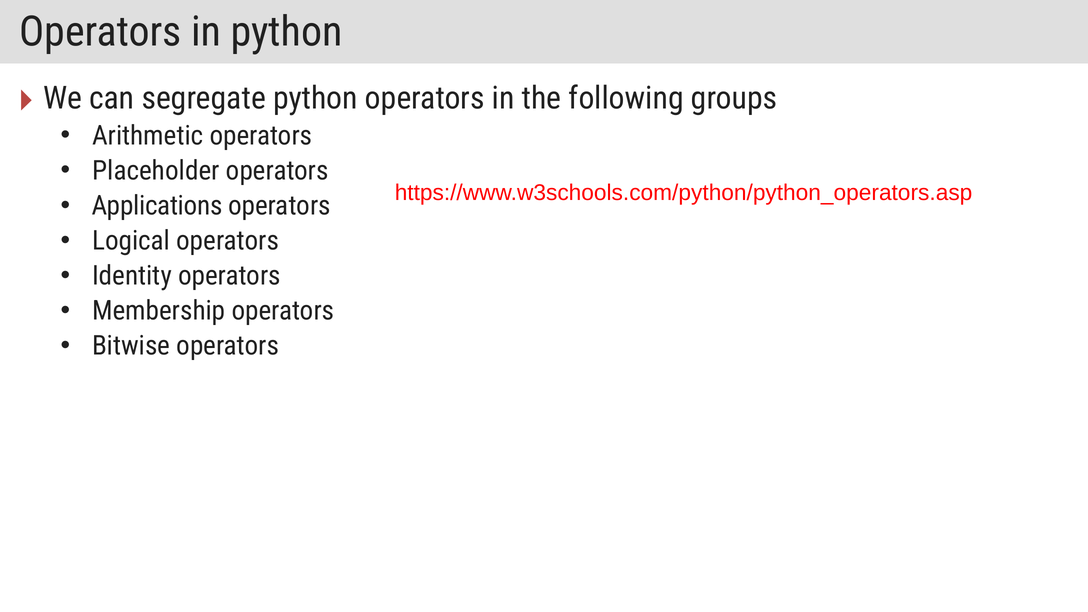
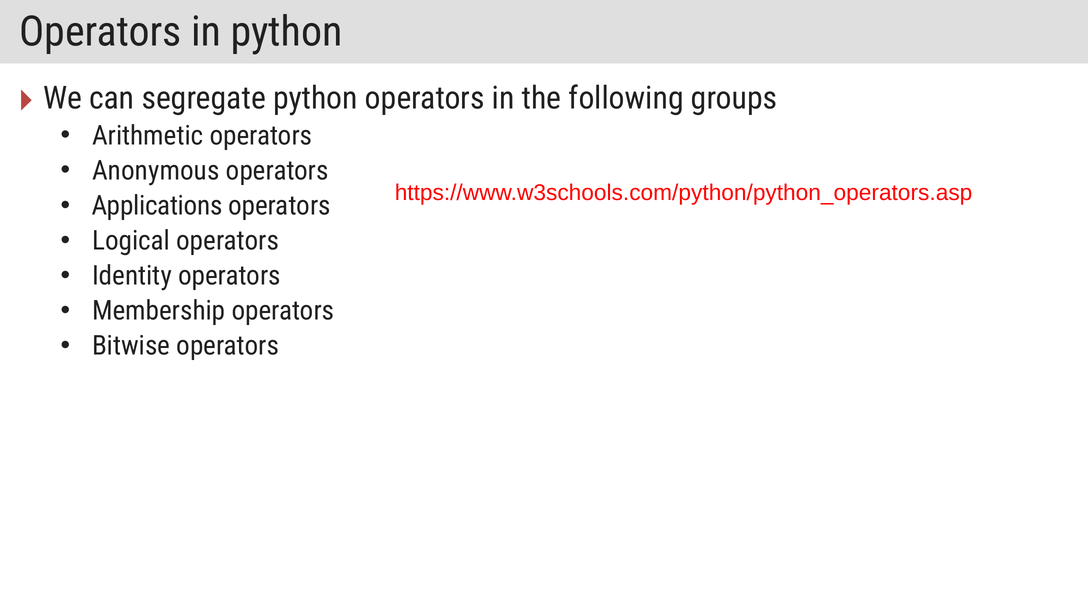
Placeholder: Placeholder -> Anonymous
